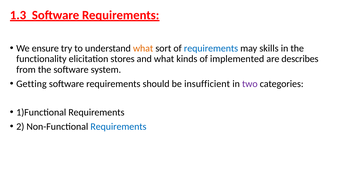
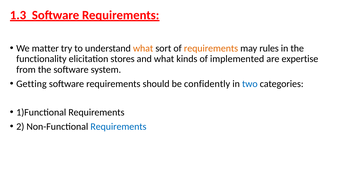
ensure: ensure -> matter
requirements at (211, 48) colour: blue -> orange
skills: skills -> rules
describes: describes -> expertise
insufficient: insufficient -> confidently
two colour: purple -> blue
